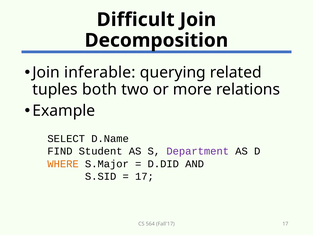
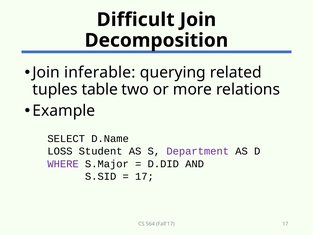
both: both -> table
FIND: FIND -> LOSS
WHERE colour: orange -> purple
